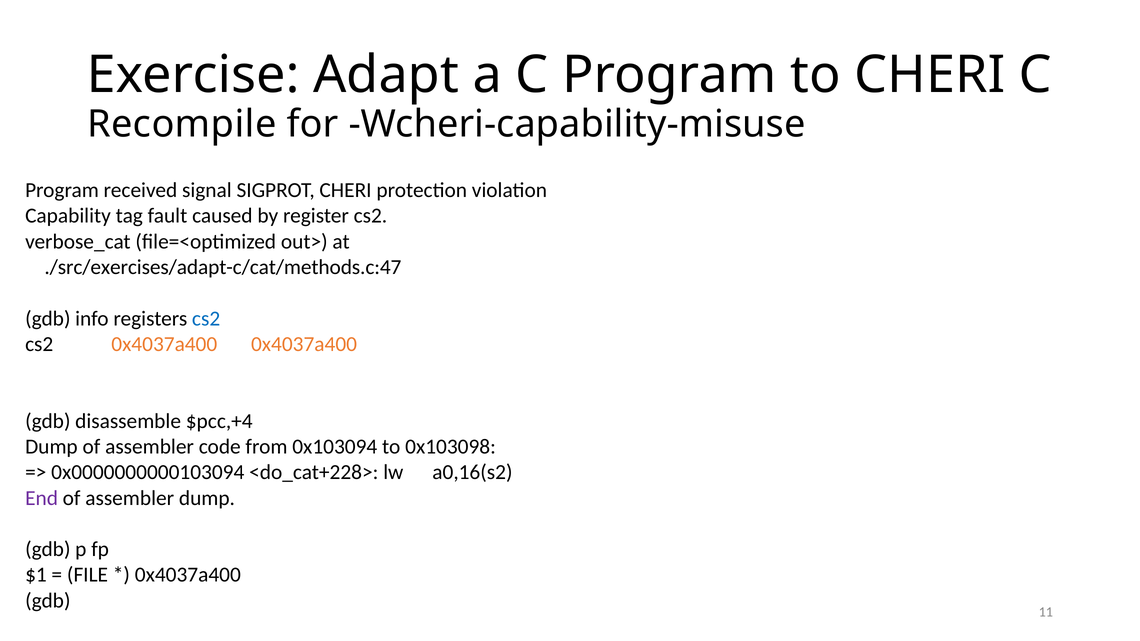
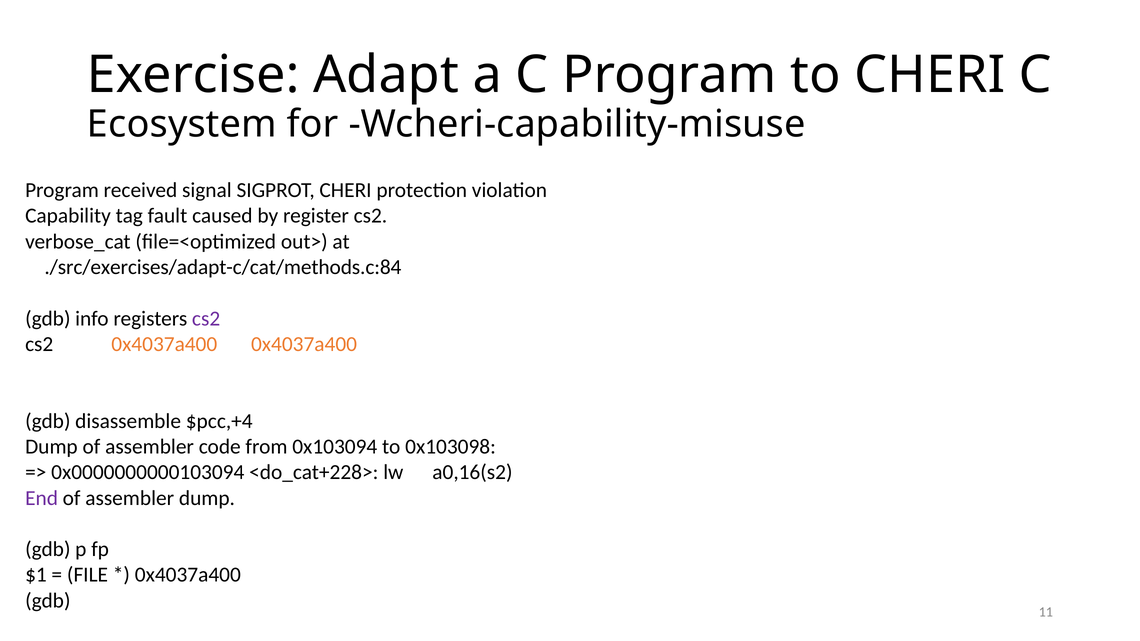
Recompile: Recompile -> Ecosystem
./src/exercises/adapt-c/cat/methods.c:47: ./src/exercises/adapt-c/cat/methods.c:47 -> ./src/exercises/adapt-c/cat/methods.c:84
cs2 at (206, 319) colour: blue -> purple
